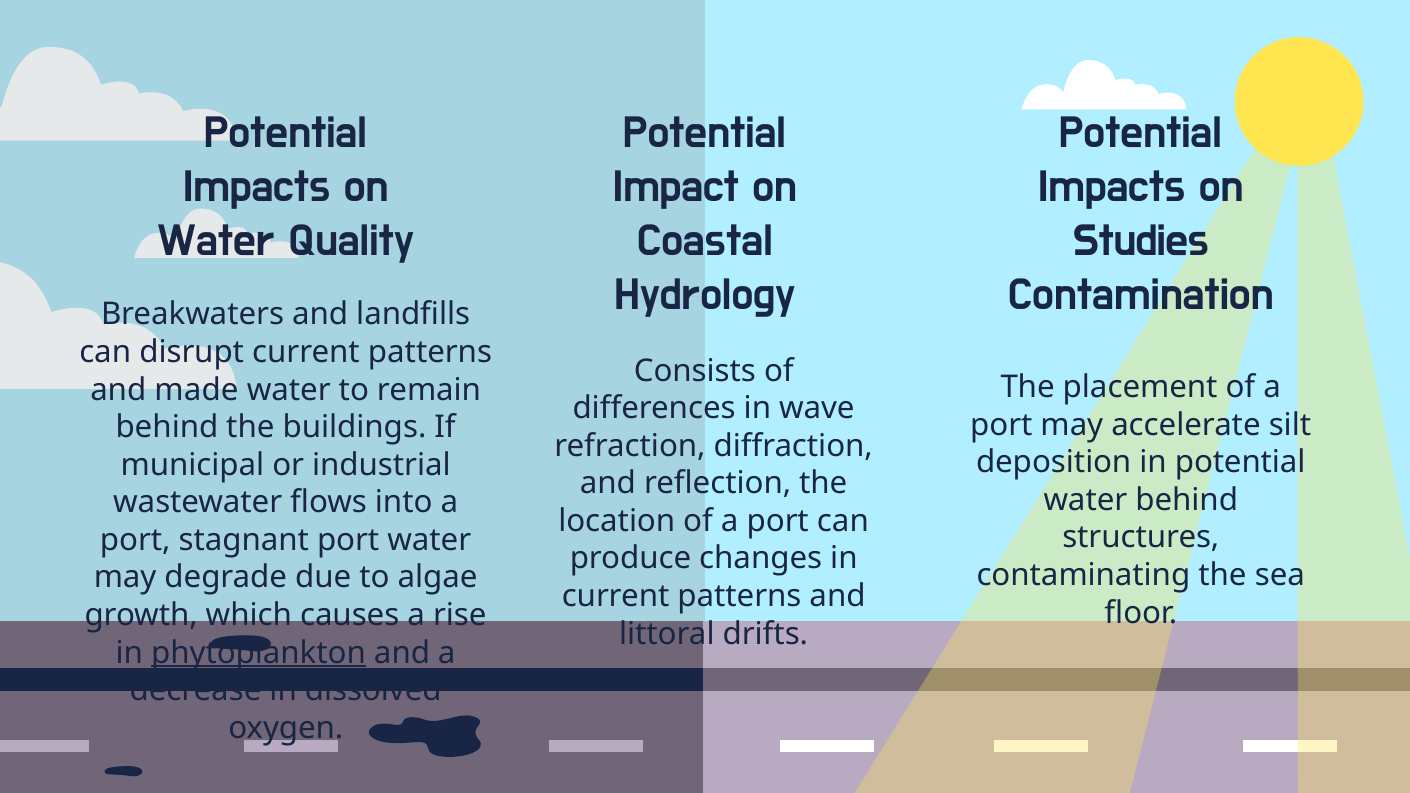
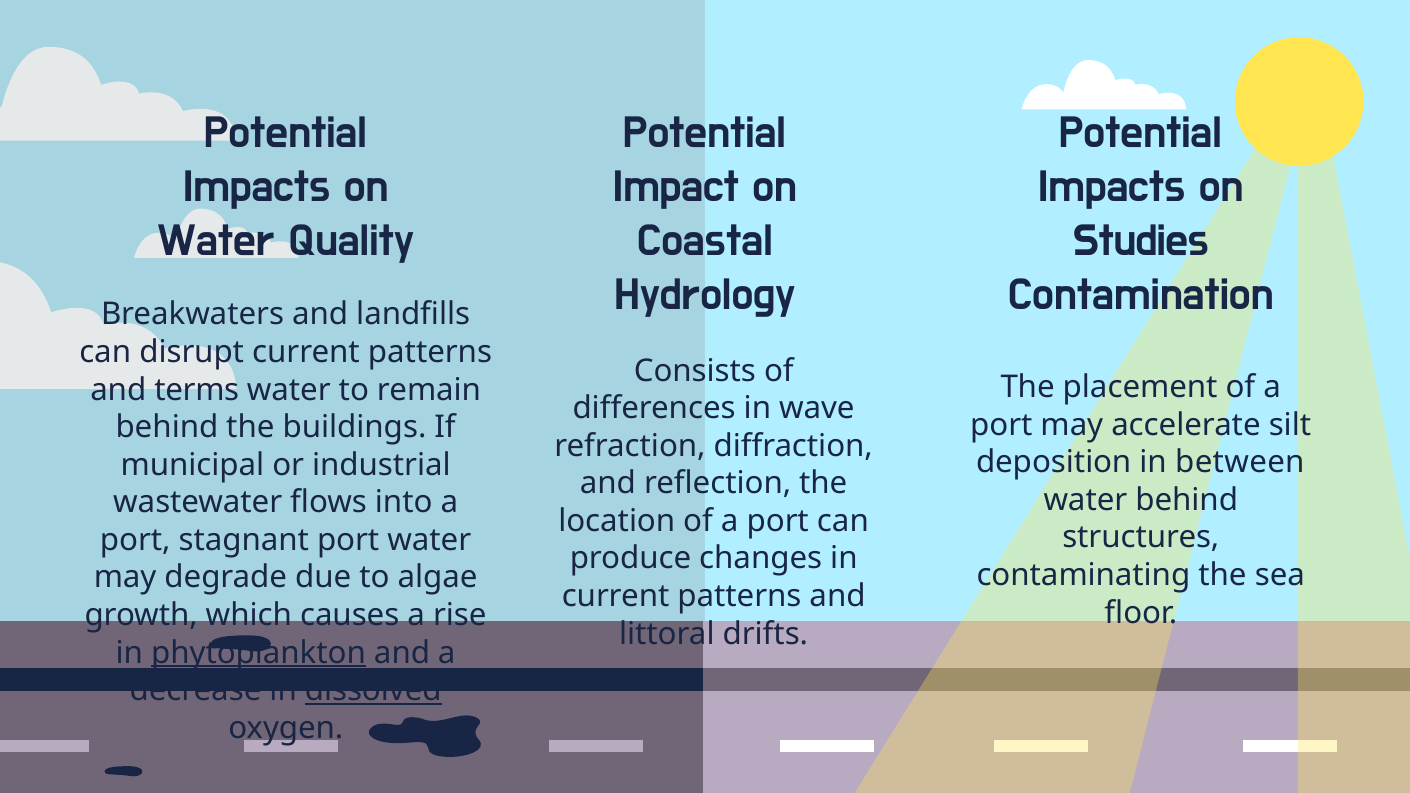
made: made -> terms
in potential: potential -> between
dissolved underline: none -> present
